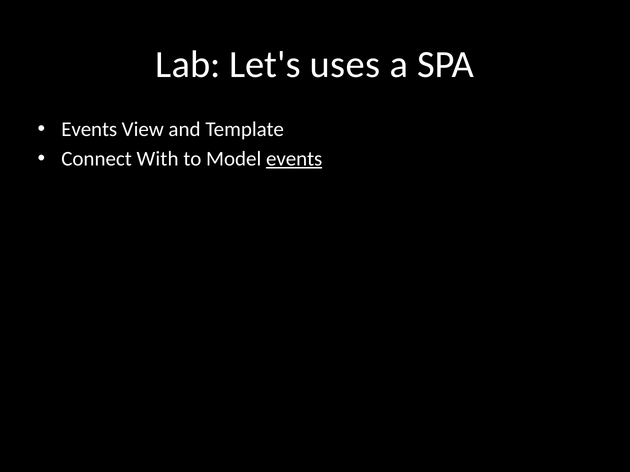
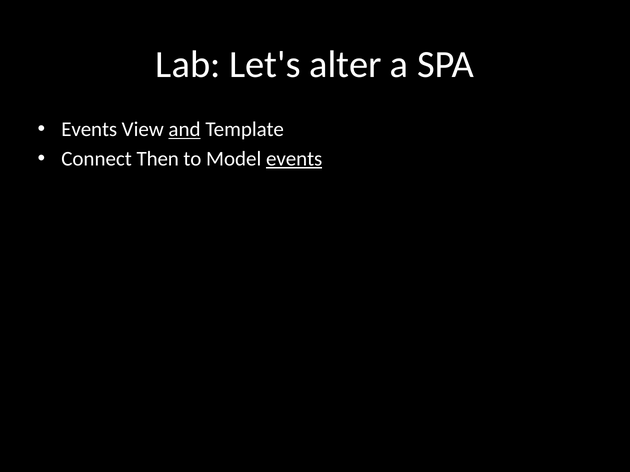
uses: uses -> alter
and underline: none -> present
With: With -> Then
